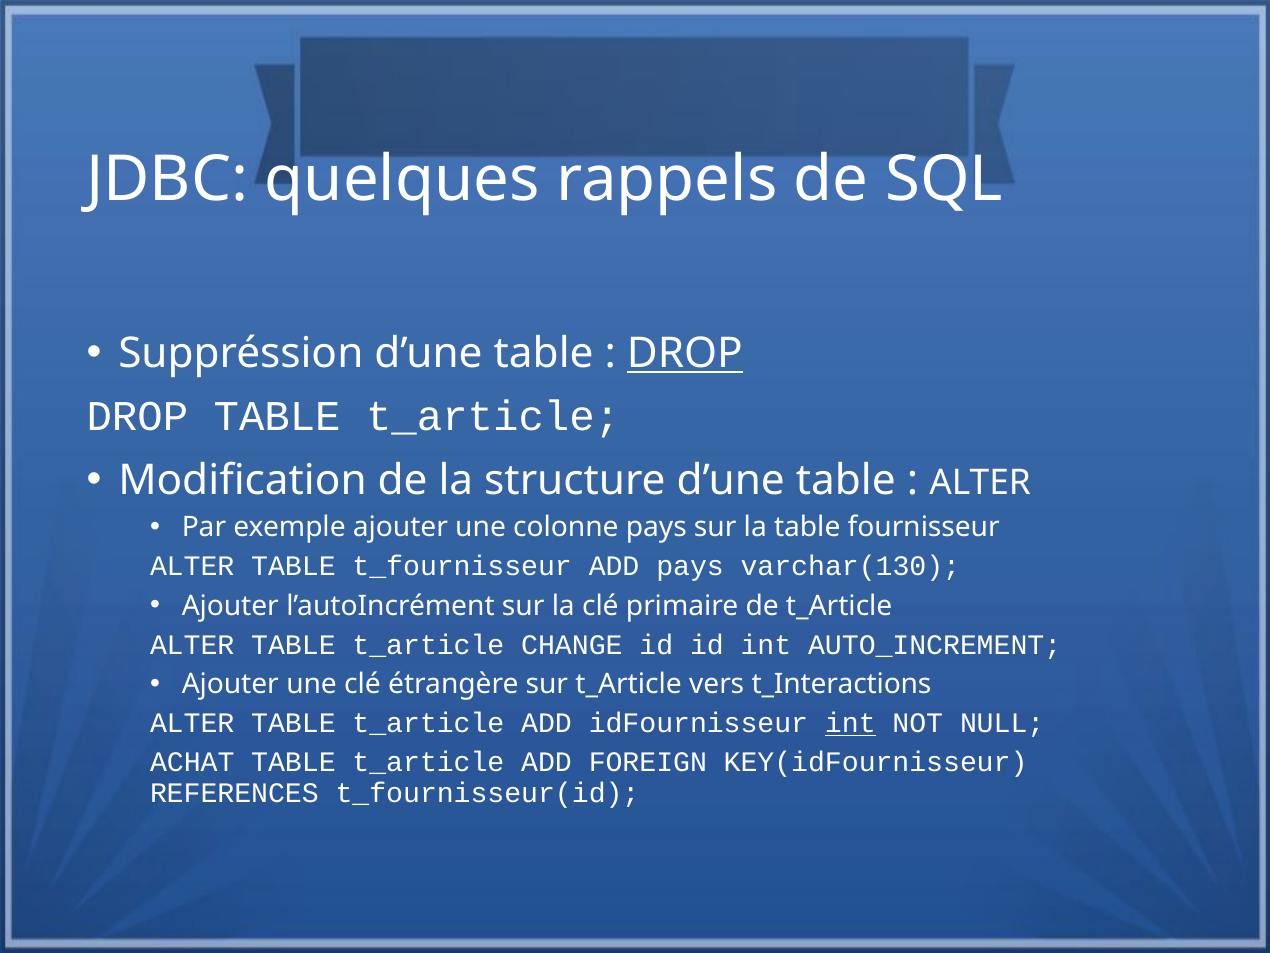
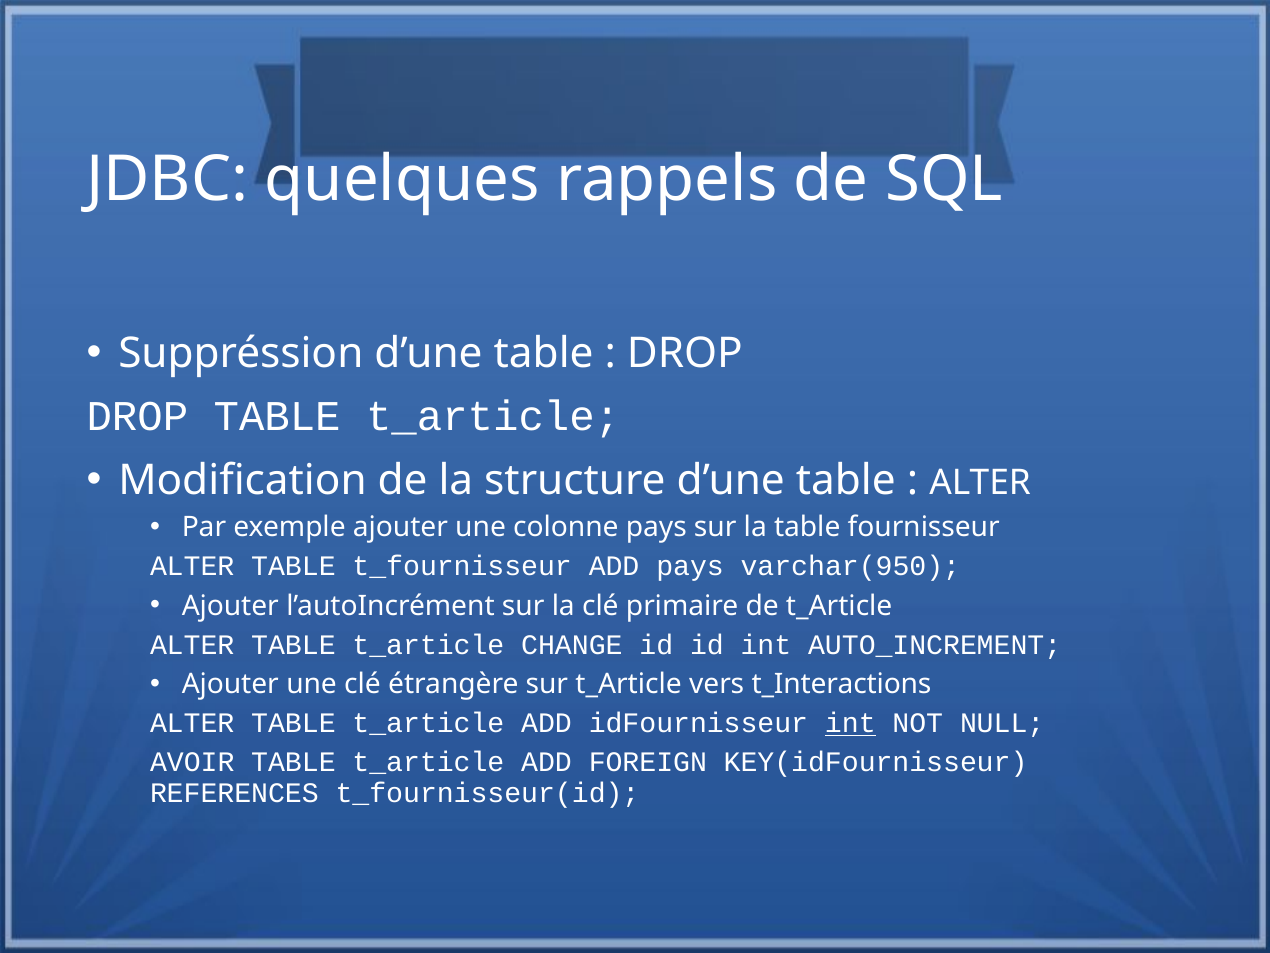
DROP at (685, 353) underline: present -> none
varchar(130: varchar(130 -> varchar(950
ACHAT: ACHAT -> AVOIR
